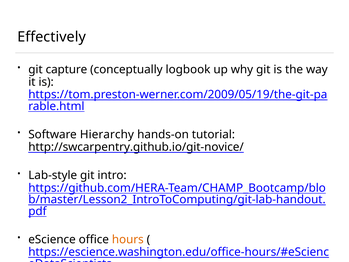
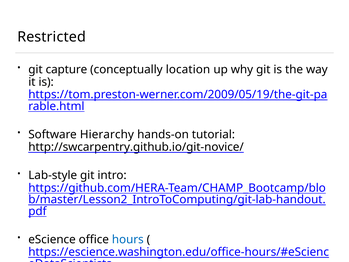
Effectively: Effectively -> Restricted
logbook: logbook -> location
hours colour: orange -> blue
